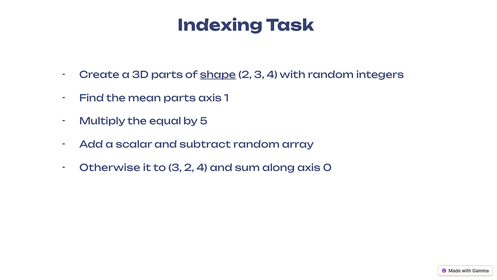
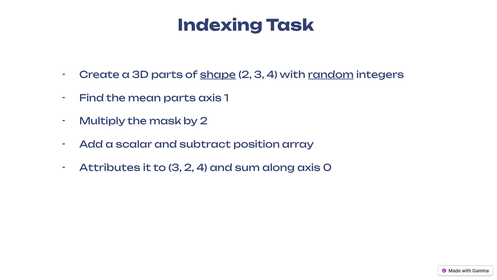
random at (331, 75) underline: none -> present
equal: equal -> mask
by 5: 5 -> 2
subtract random: random -> position
Otherwise: Otherwise -> Attributes
